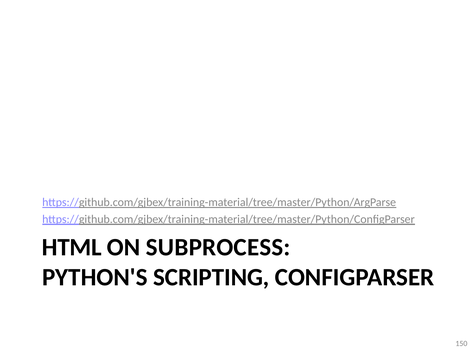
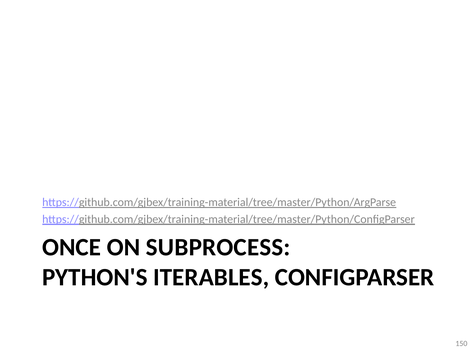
HTML: HTML -> ONCE
SCRIPTING: SCRIPTING -> ITERABLES
